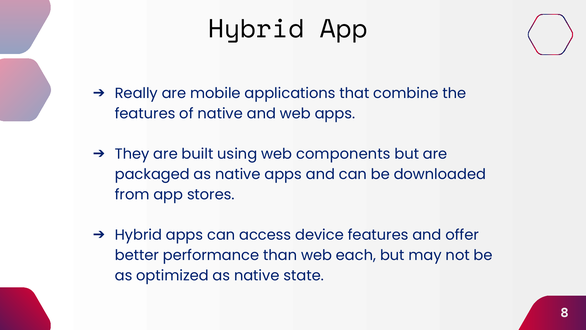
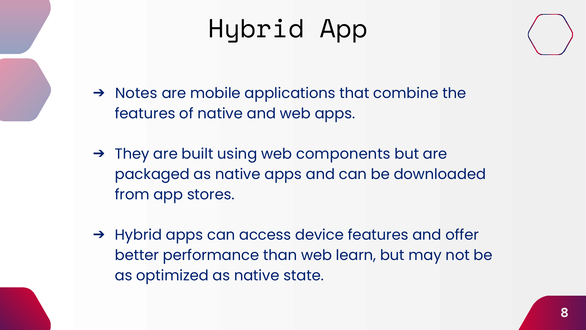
Really: Really -> Notes
each: each -> learn
